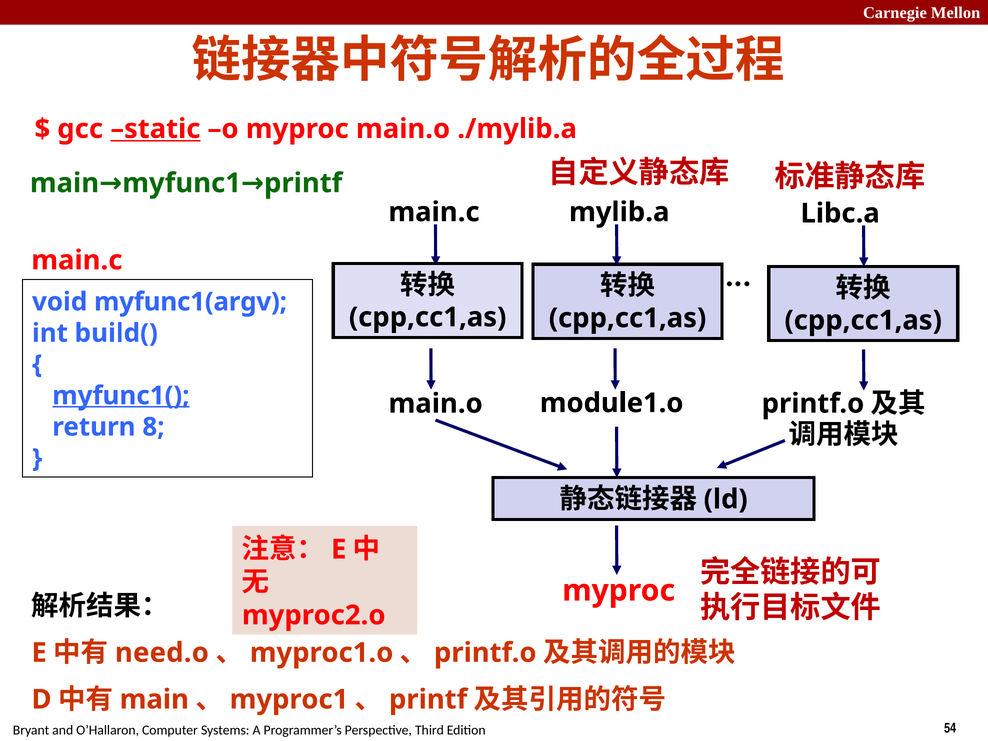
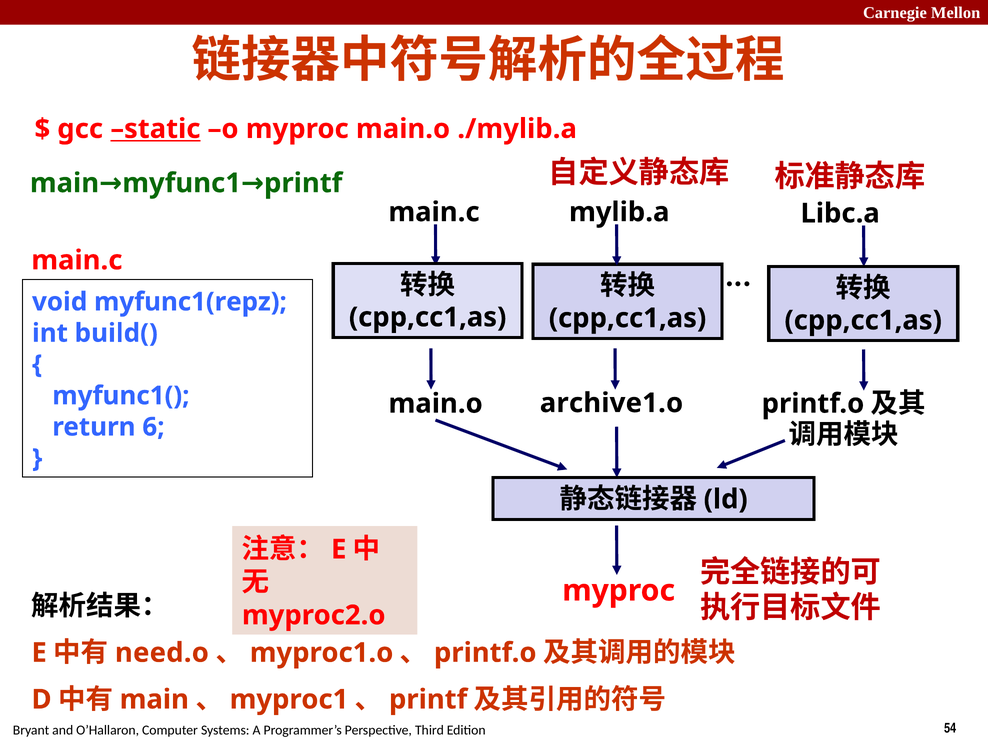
myfunc1(argv: myfunc1(argv -> myfunc1(repz
myfunc1( underline: present -> none
module1.o: module1.o -> archive1.o
8: 8 -> 6
